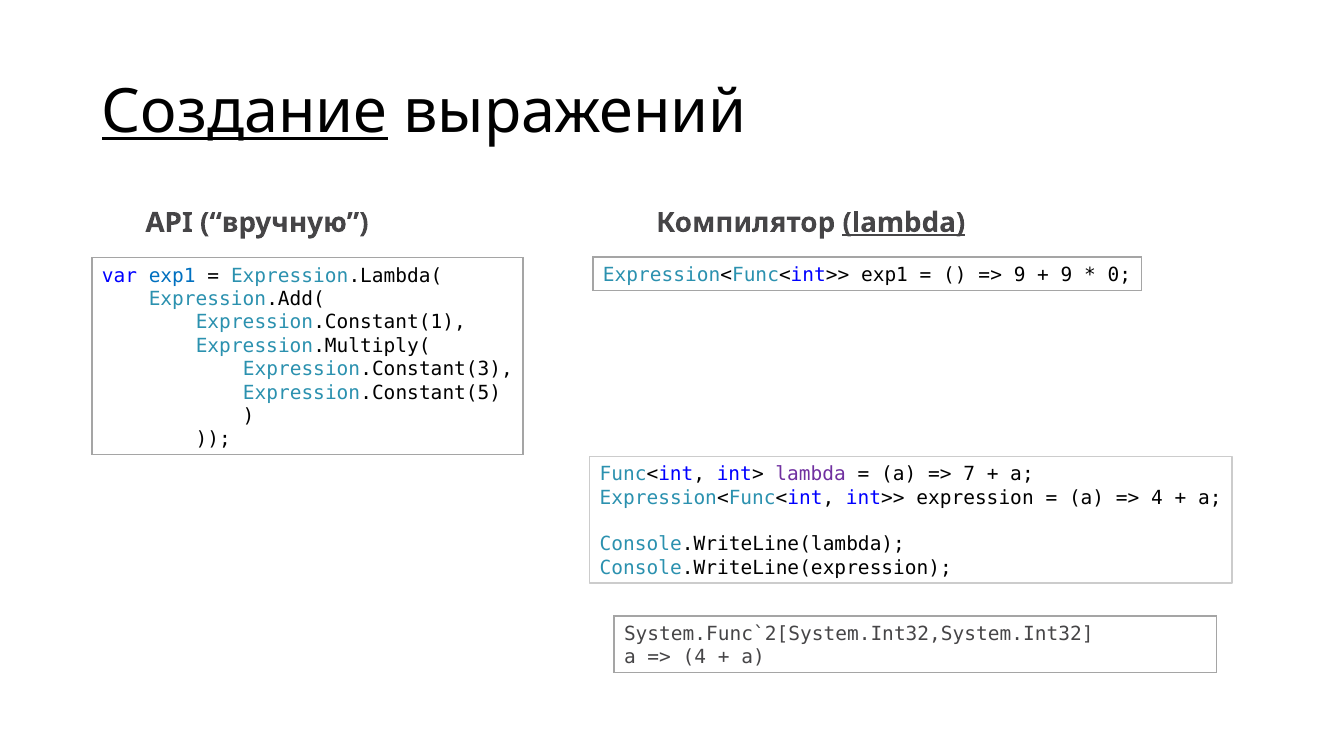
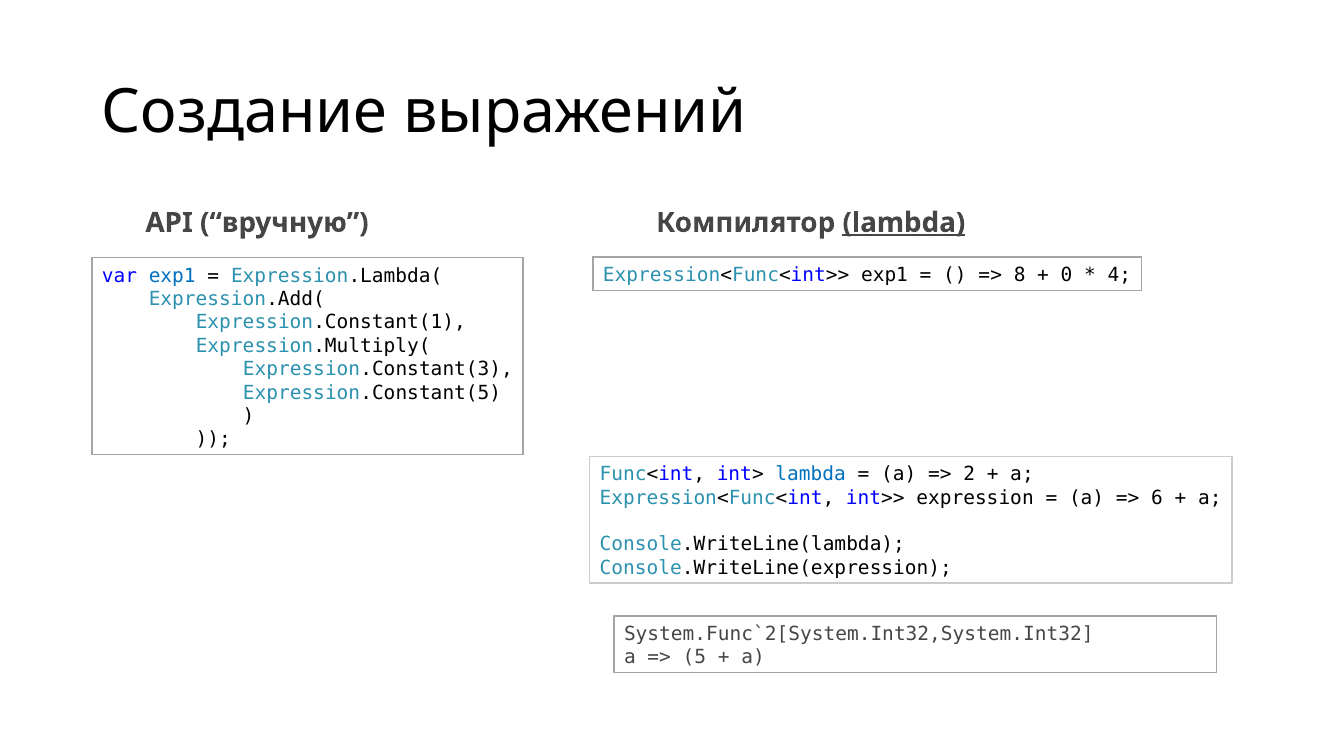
Создание underline: present -> none
9 at (1020, 275): 9 -> 8
9 at (1066, 275): 9 -> 0
0: 0 -> 4
lambda at (811, 474) colour: purple -> blue
7: 7 -> 2
4 at (1157, 498): 4 -> 6
4 at (694, 657): 4 -> 5
